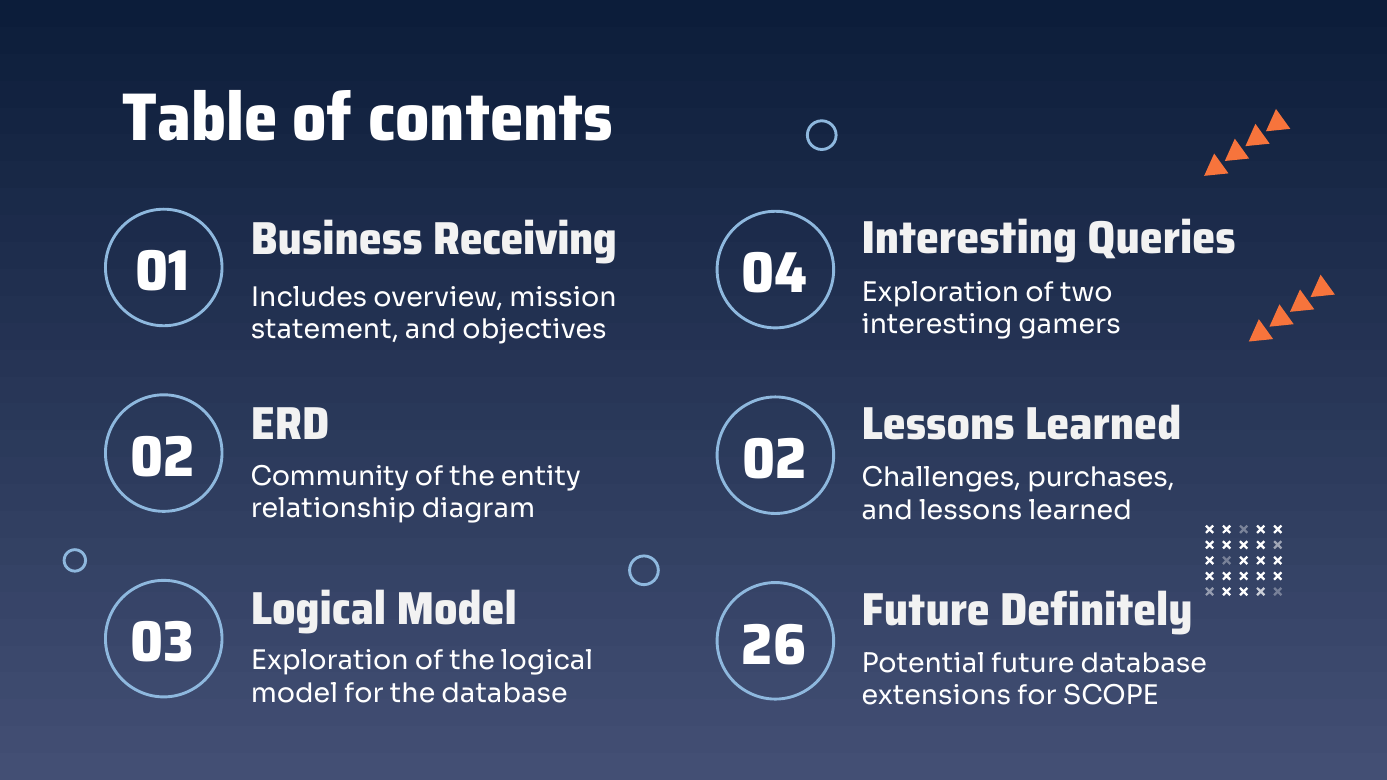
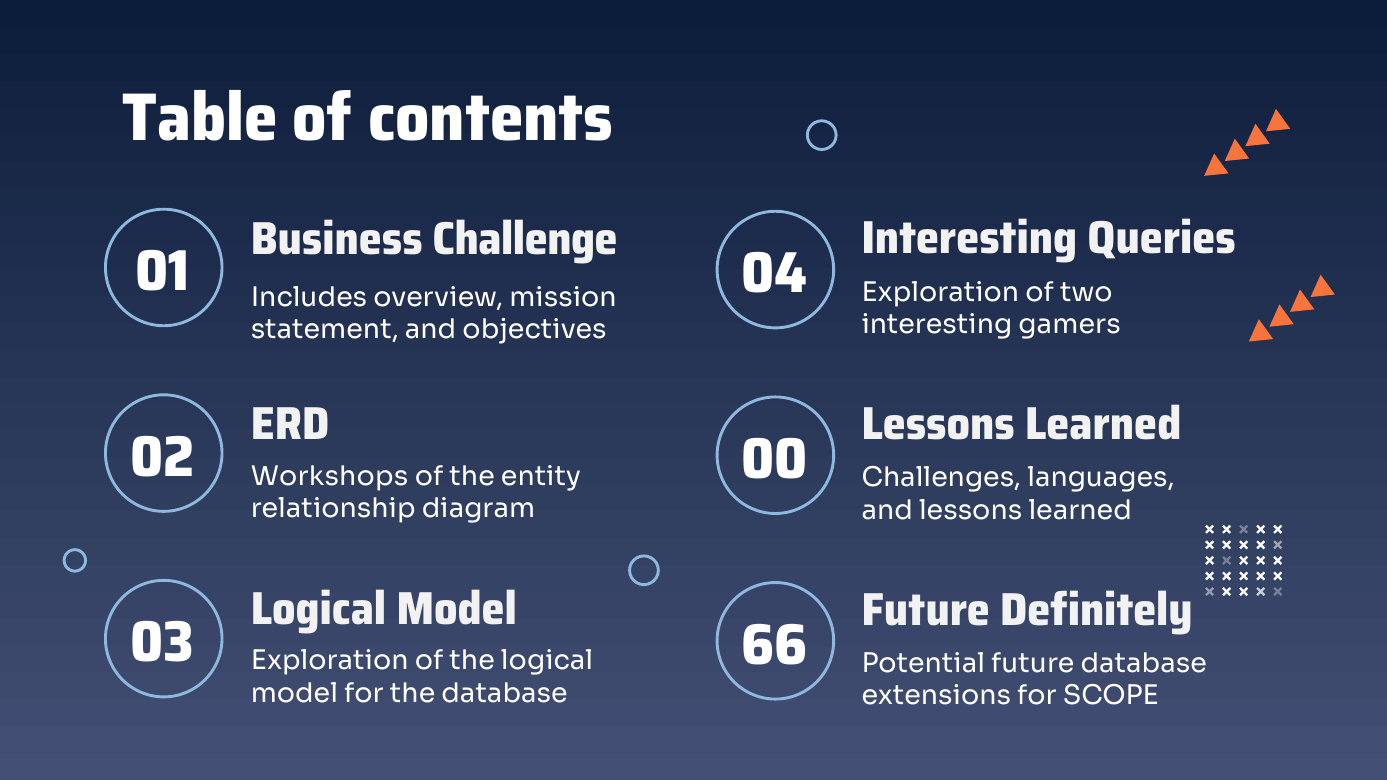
Receiving: Receiving -> Challenge
02 02: 02 -> 00
Community: Community -> Workshops
purchases: purchases -> languages
26: 26 -> 66
